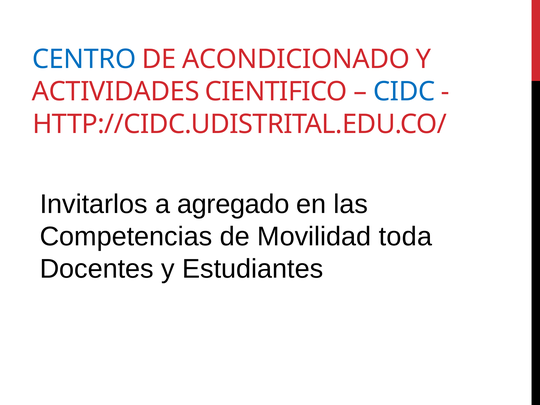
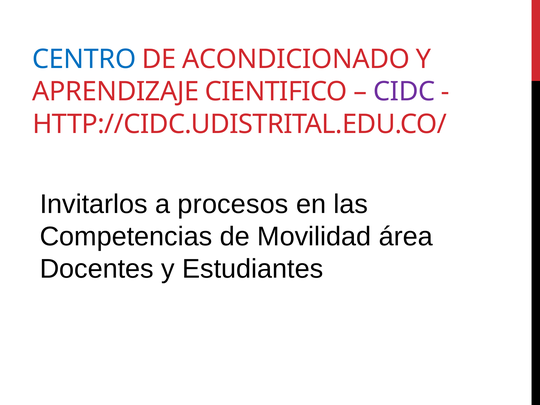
ACTIVIDADES: ACTIVIDADES -> APRENDIZAJE
CIDC colour: blue -> purple
agregado: agregado -> procesos
toda: toda -> área
